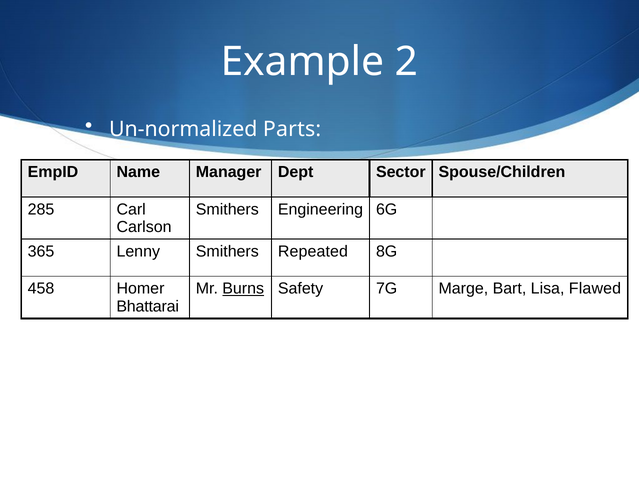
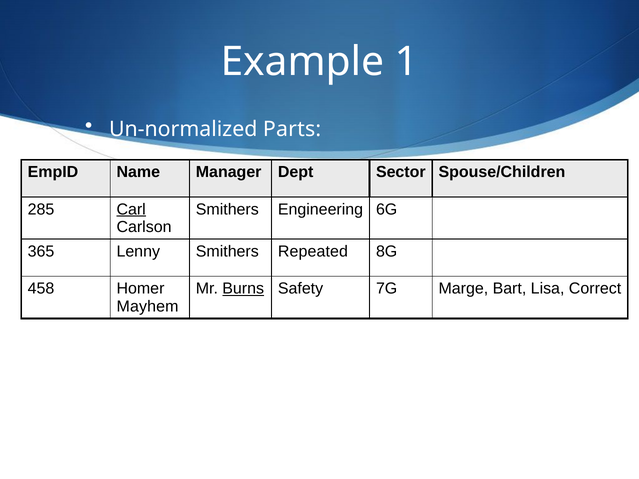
2: 2 -> 1
Carl underline: none -> present
Flawed: Flawed -> Correct
Bhattarai: Bhattarai -> Mayhem
